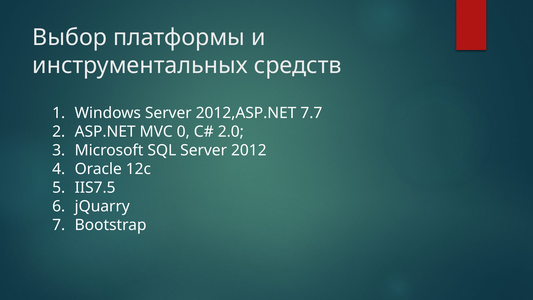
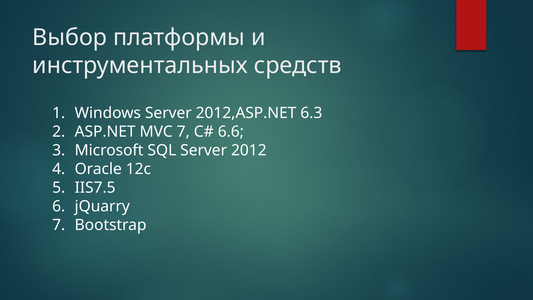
7.7: 7.7 -> 6.3
MVC 0: 0 -> 7
2.0: 2.0 -> 6.6
